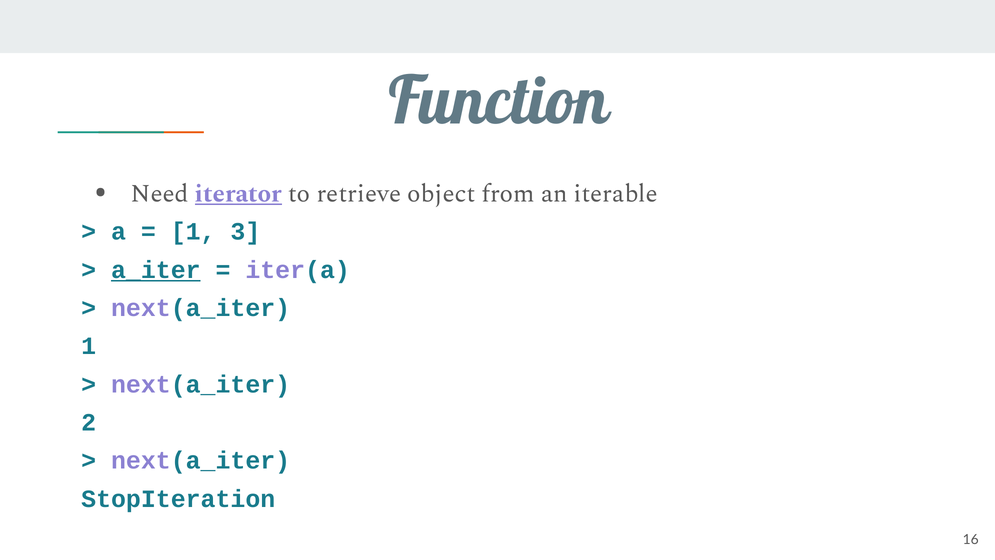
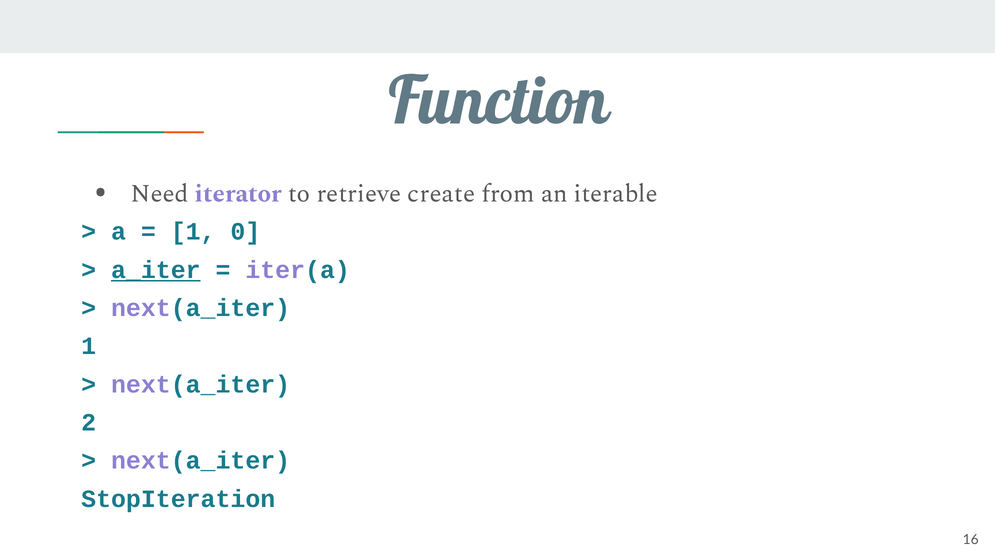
iterator underline: present -> none
object: object -> create
3: 3 -> 0
